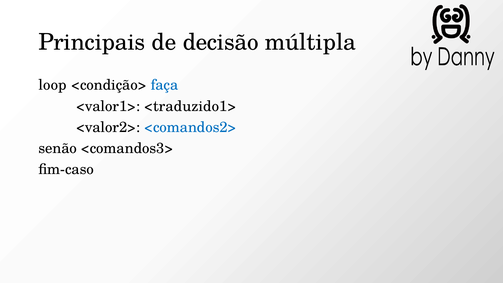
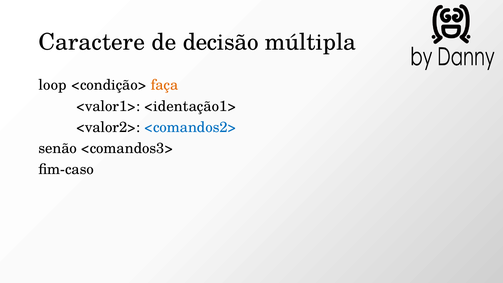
Principais: Principais -> Caractere
faça colour: blue -> orange
<traduzido1>: <traduzido1> -> <identação1>
